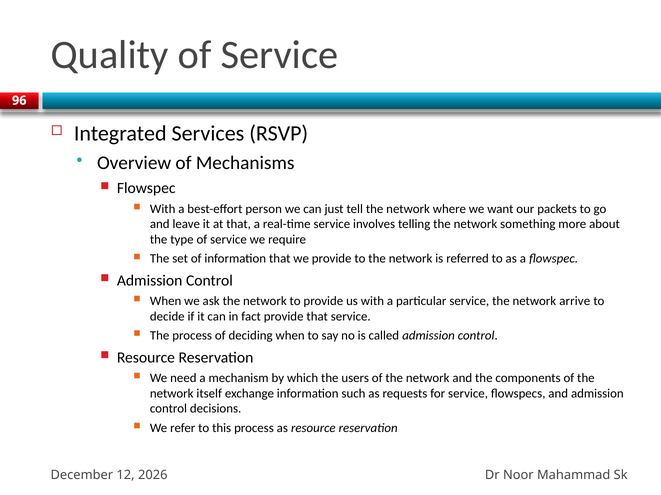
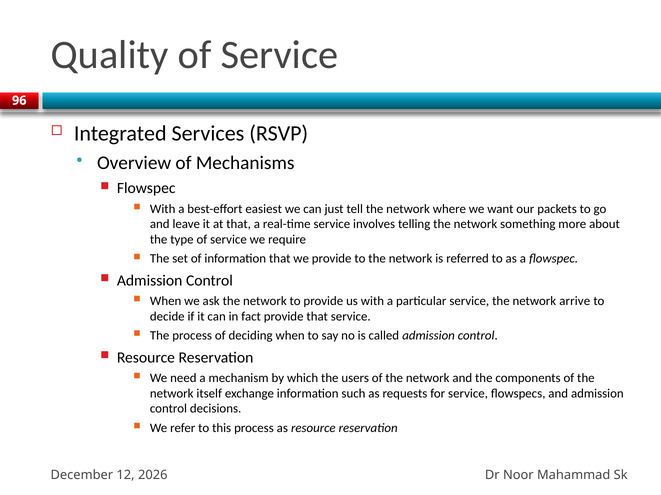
person: person -> easiest
